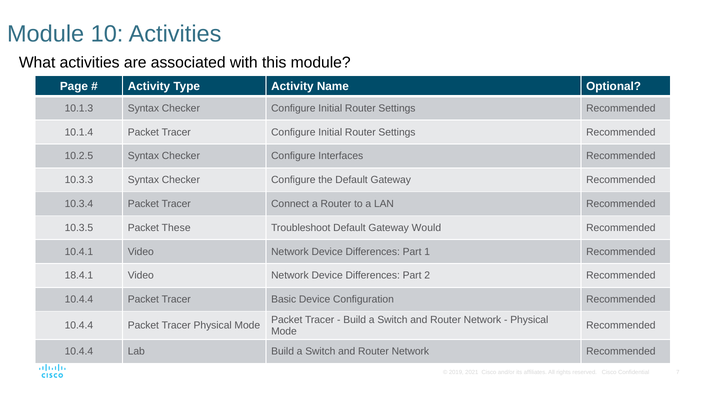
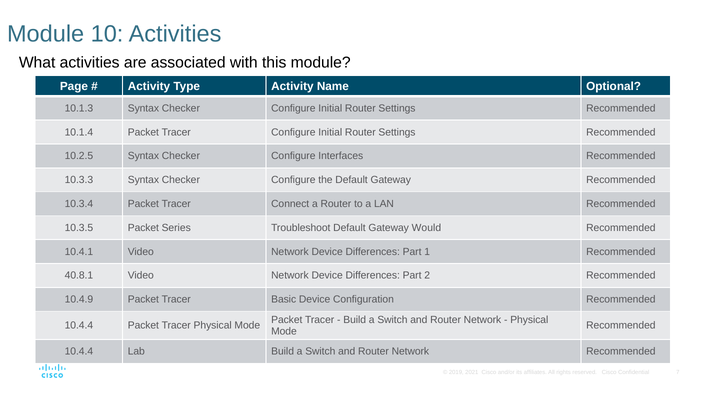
These: These -> Series
18.4.1: 18.4.1 -> 40.8.1
10.4.4 at (79, 300): 10.4.4 -> 10.4.9
